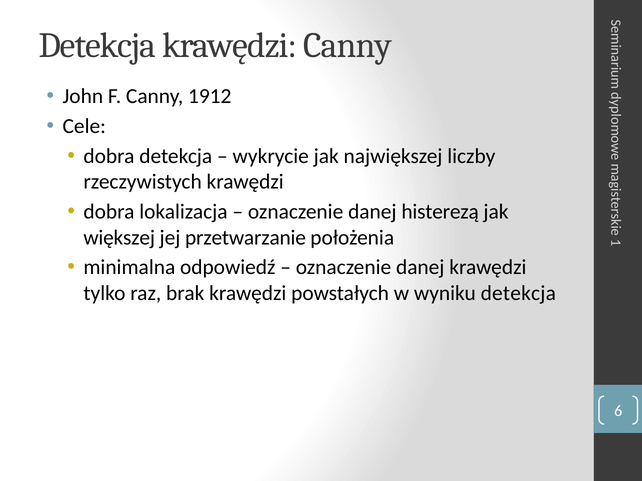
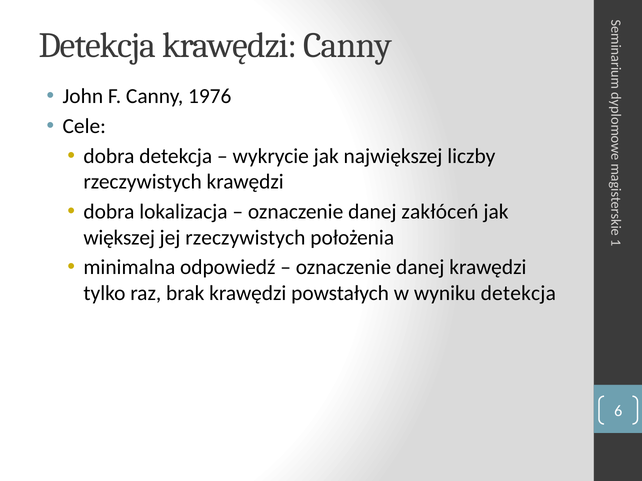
1912: 1912 -> 1976
histerezą: histerezą -> zakłóceń
jej przetwarzanie: przetwarzanie -> rzeczywistych
